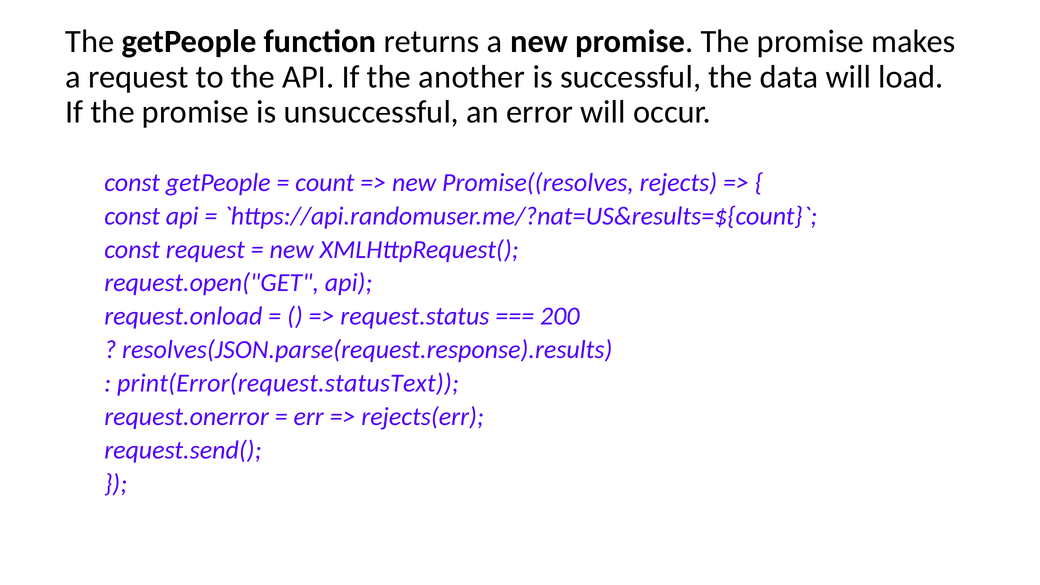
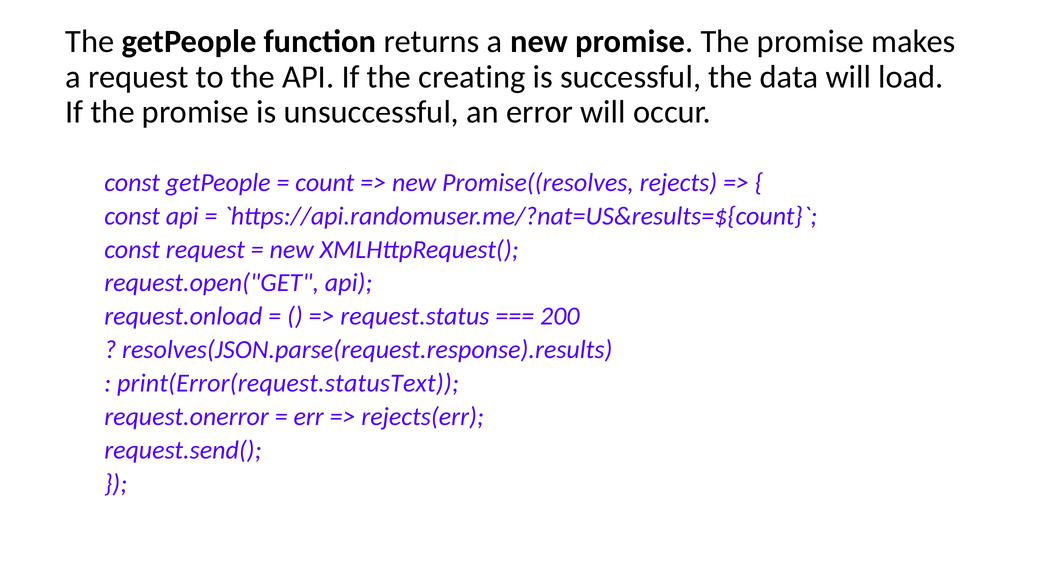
another: another -> creating
